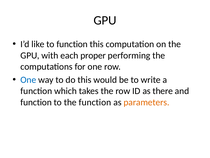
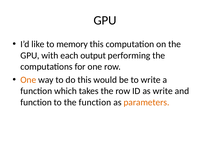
to function: function -> memory
proper: proper -> output
One at (28, 80) colour: blue -> orange
as there: there -> write
